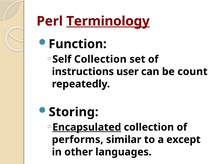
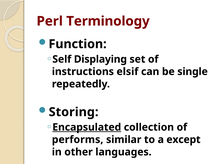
Terminology underline: present -> none
Self Collection: Collection -> Displaying
user: user -> elsif
count: count -> single
